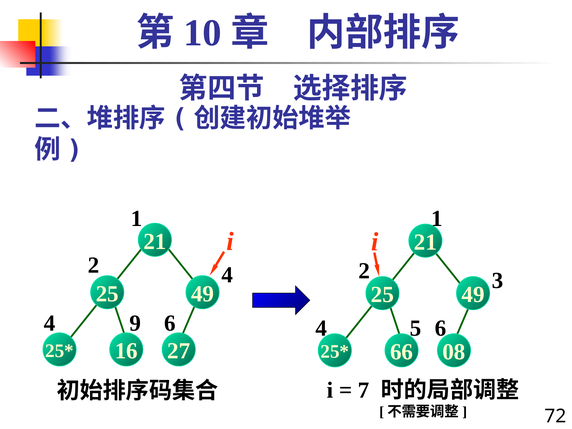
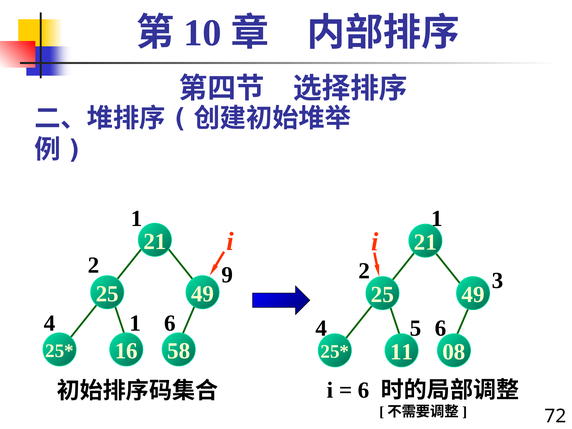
2 4: 4 -> 9
4 9: 9 -> 1
27: 27 -> 58
66: 66 -> 11
7 at (364, 390): 7 -> 6
